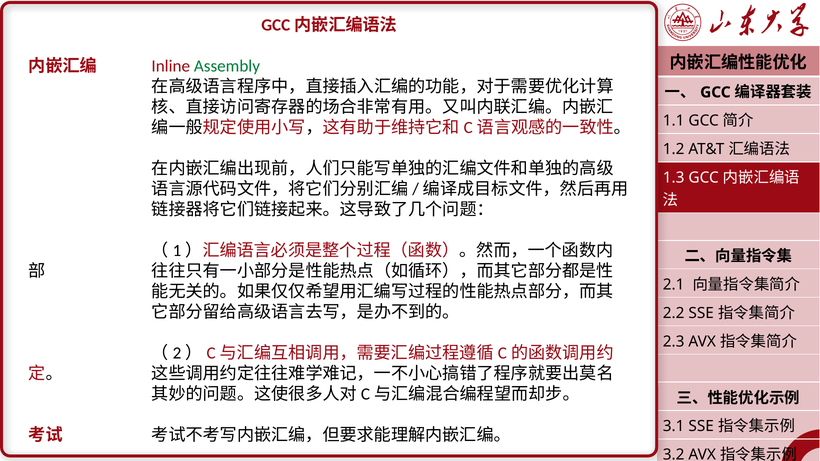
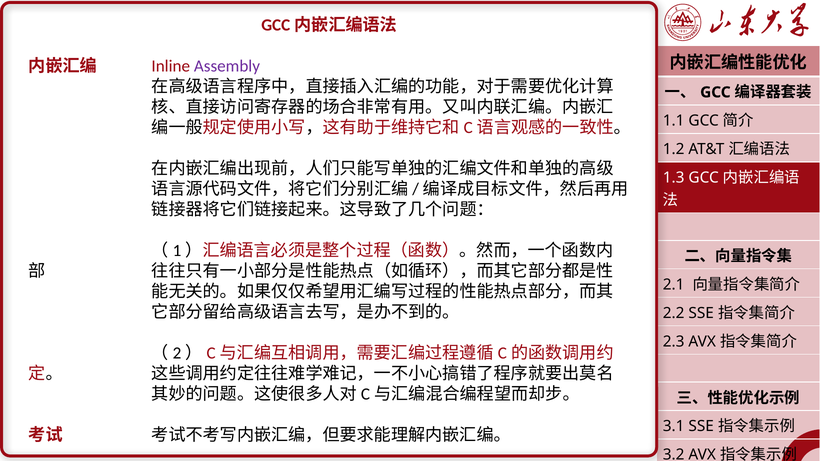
Assembly colour: green -> purple
